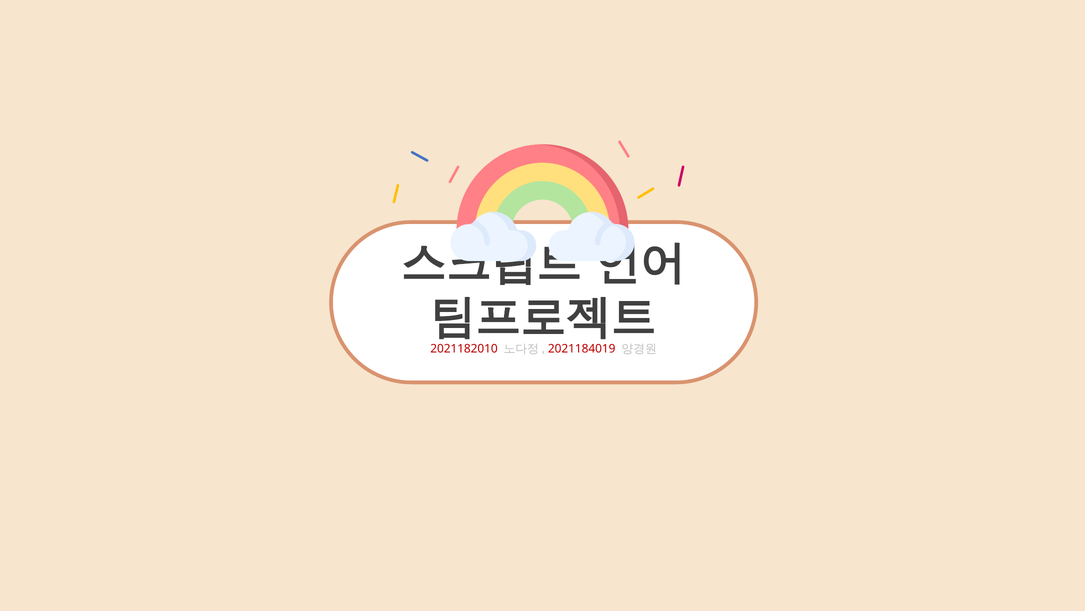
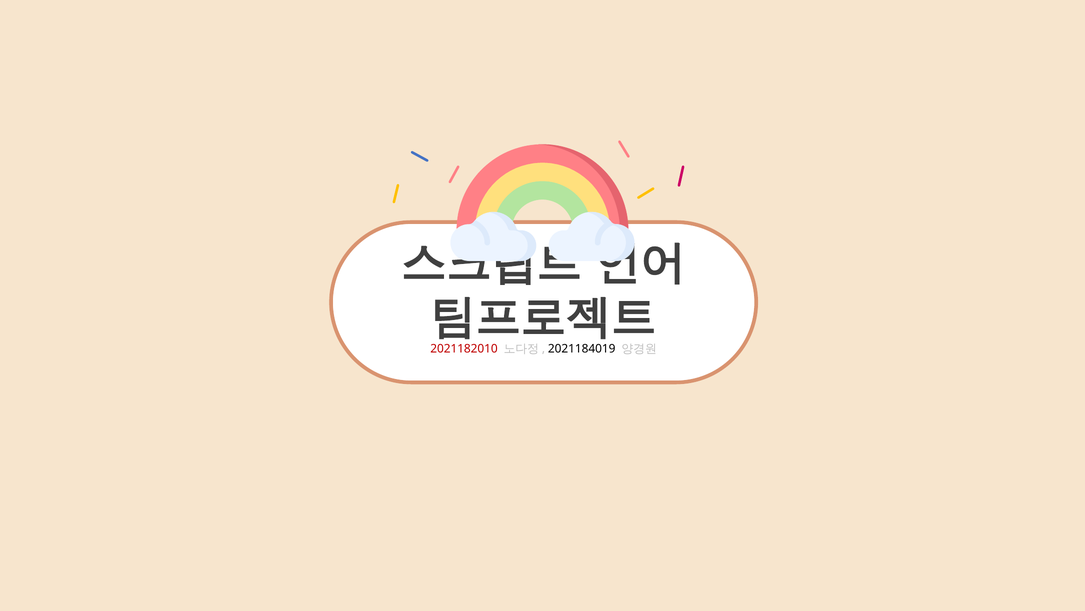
2021184019 colour: red -> black
